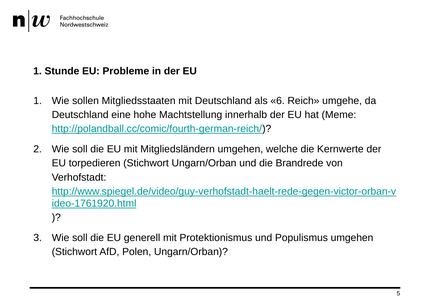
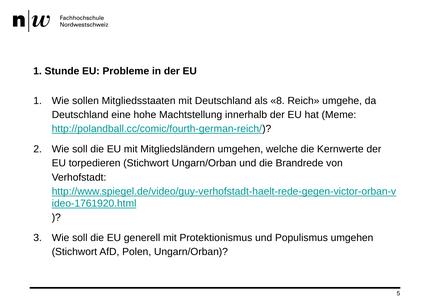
6: 6 -> 8
